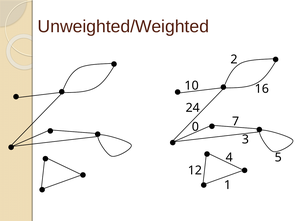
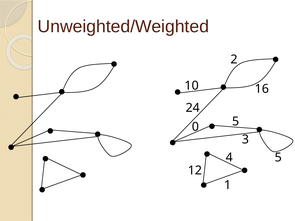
0 7: 7 -> 5
